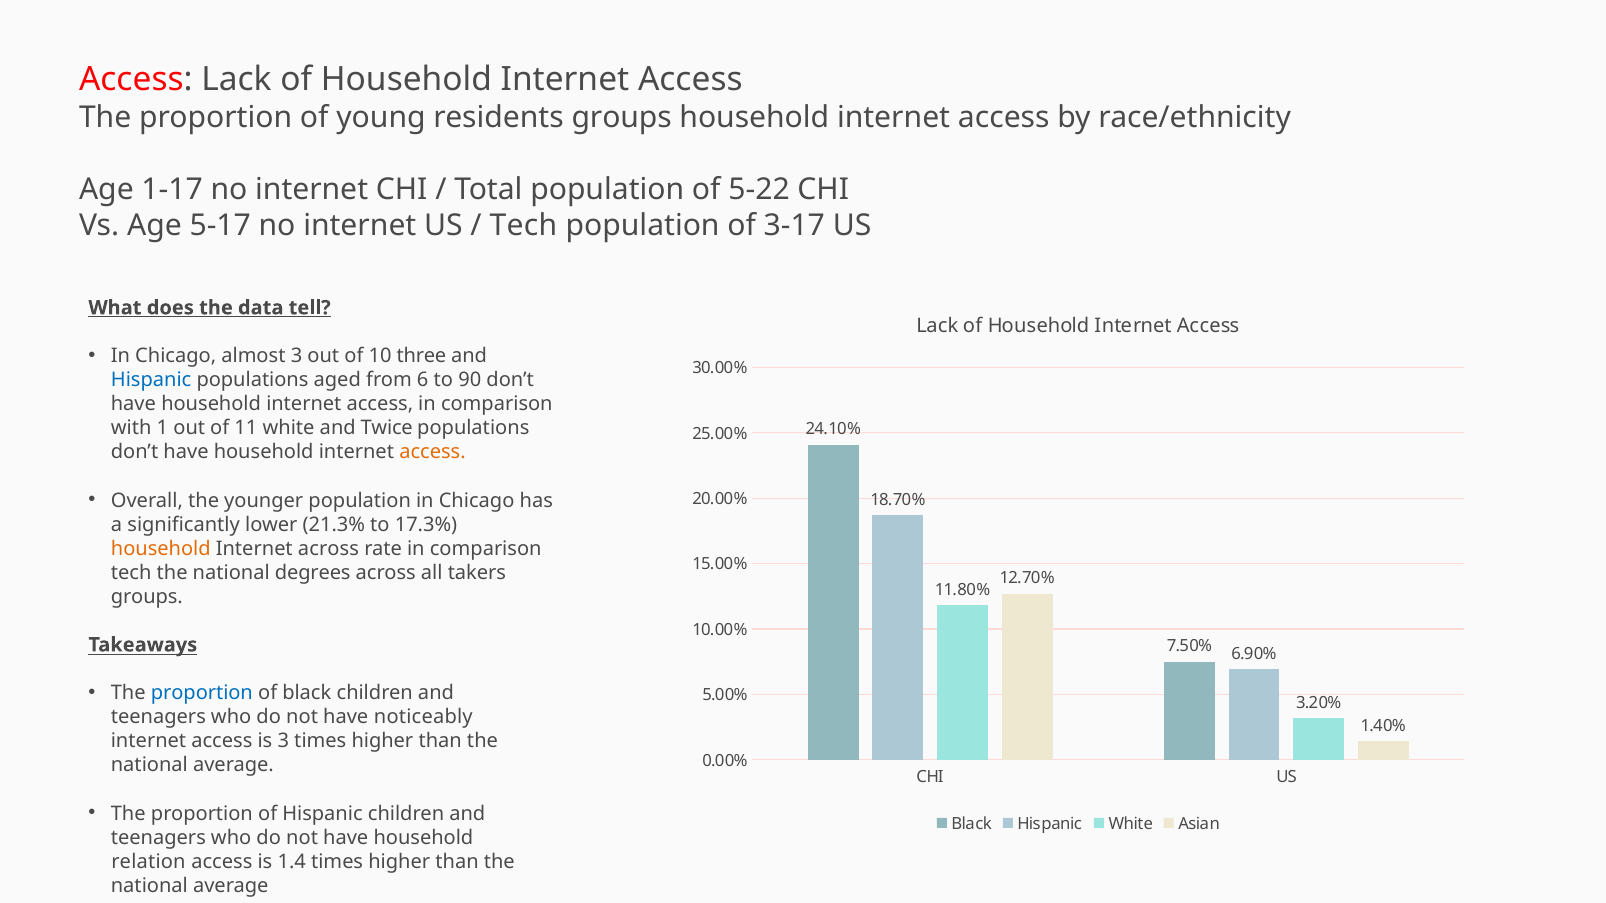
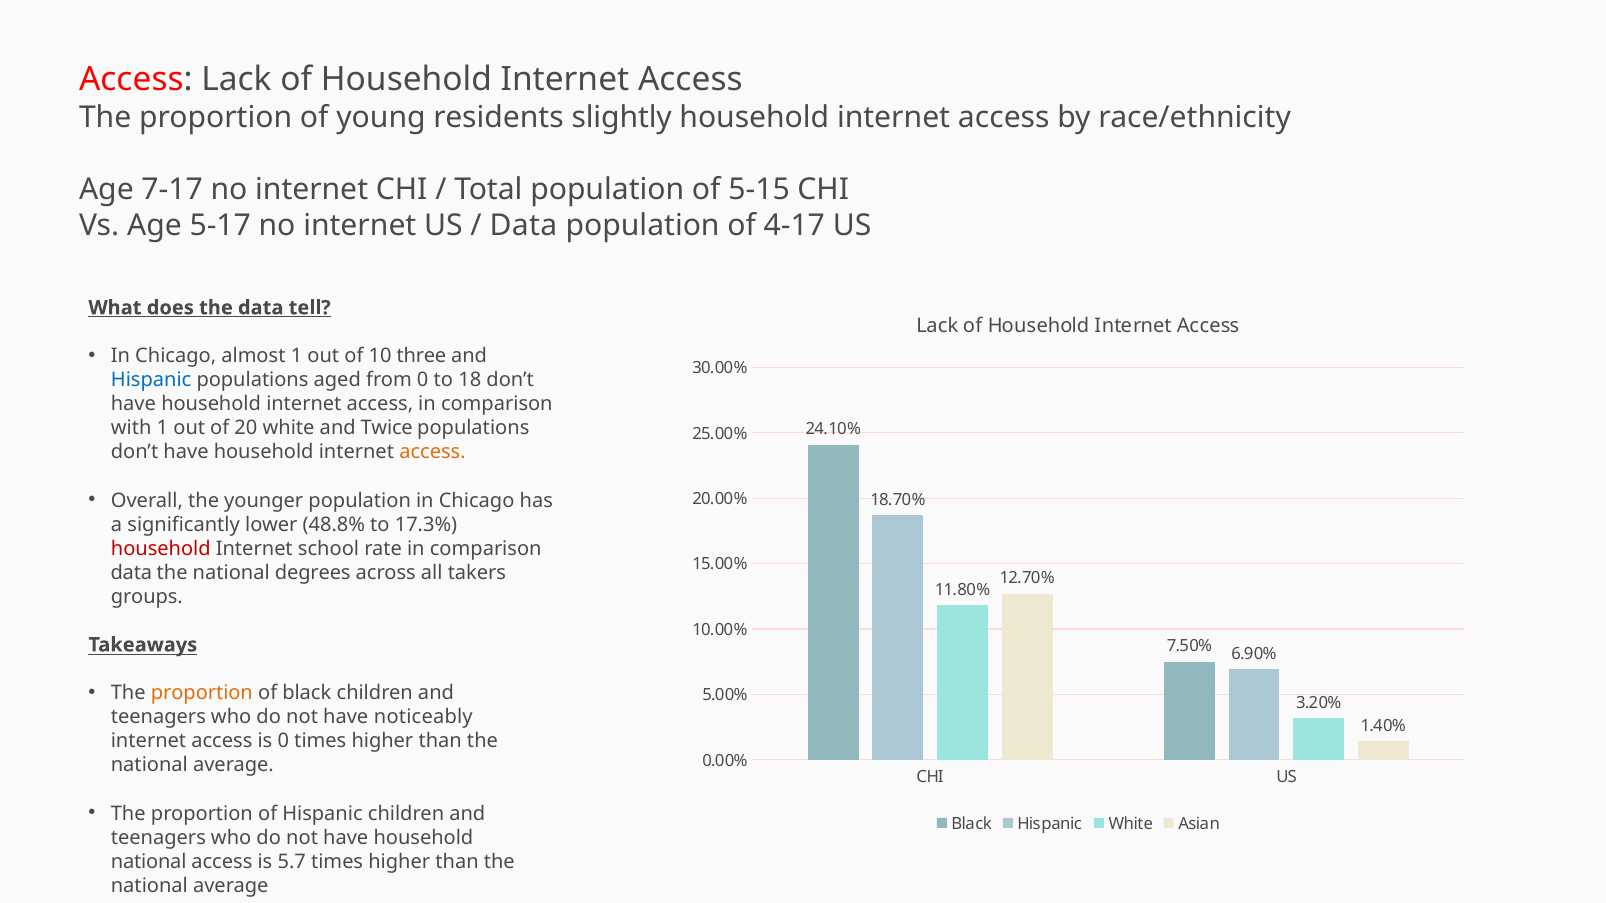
residents groups: groups -> slightly
1-17: 1-17 -> 7-17
5-22: 5-22 -> 5-15
Tech at (523, 226): Tech -> Data
3-17: 3-17 -> 4-17
almost 3: 3 -> 1
from 6: 6 -> 0
90: 90 -> 18
11: 11 -> 20
21.3%: 21.3% -> 48.8%
household at (161, 549) colour: orange -> red
Internet across: across -> school
tech at (131, 573): tech -> data
proportion at (202, 693) colour: blue -> orange
is 3: 3 -> 0
relation at (148, 862): relation -> national
1.4: 1.4 -> 5.7
